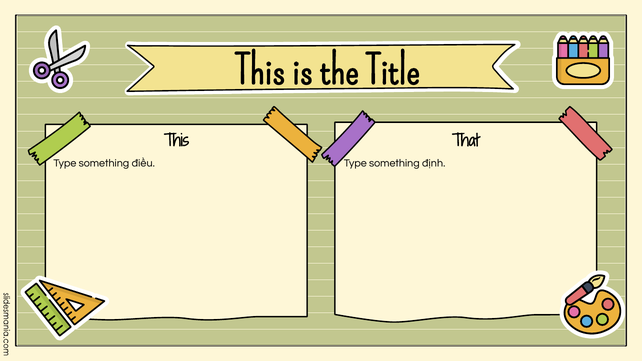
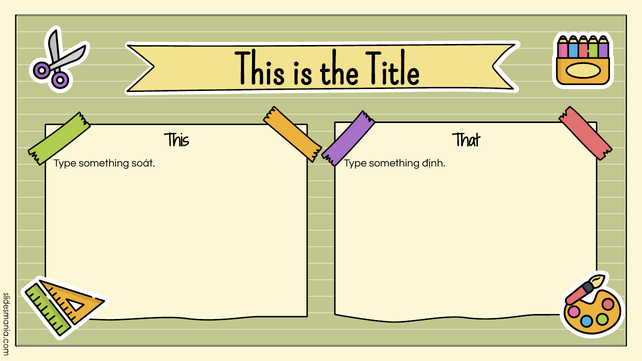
điều: điều -> soát
